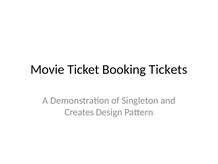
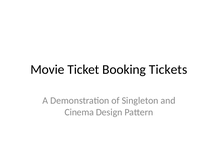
Creates: Creates -> Cinema
